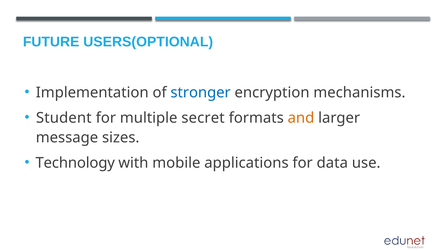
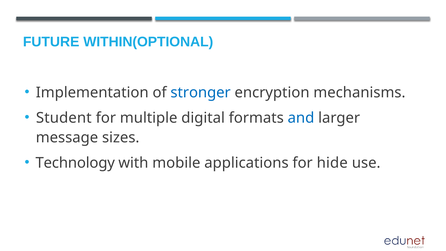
USERS(OPTIONAL: USERS(OPTIONAL -> WITHIN(OPTIONAL
secret: secret -> digital
and colour: orange -> blue
data: data -> hide
